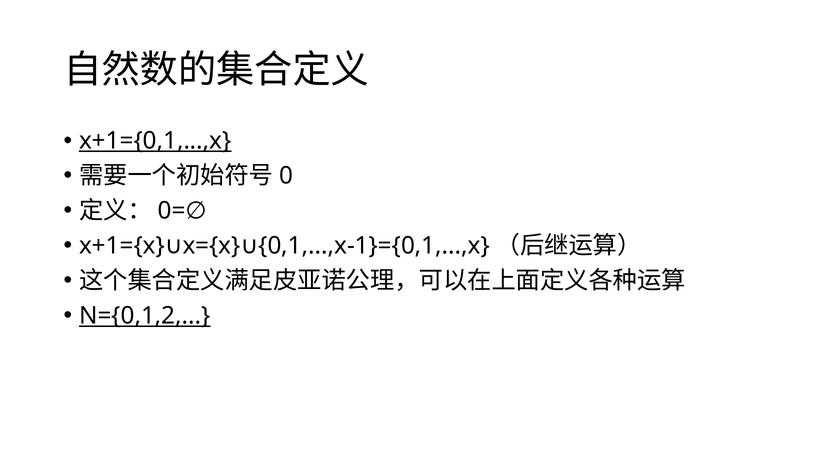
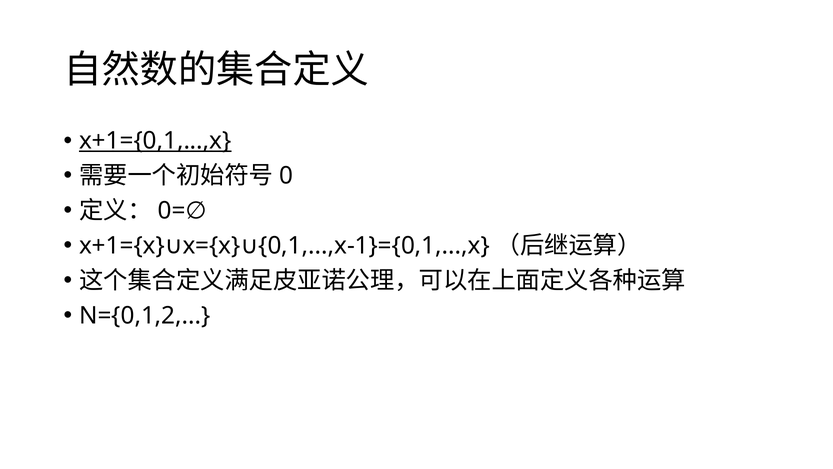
N={0,1,2 underline: present -> none
